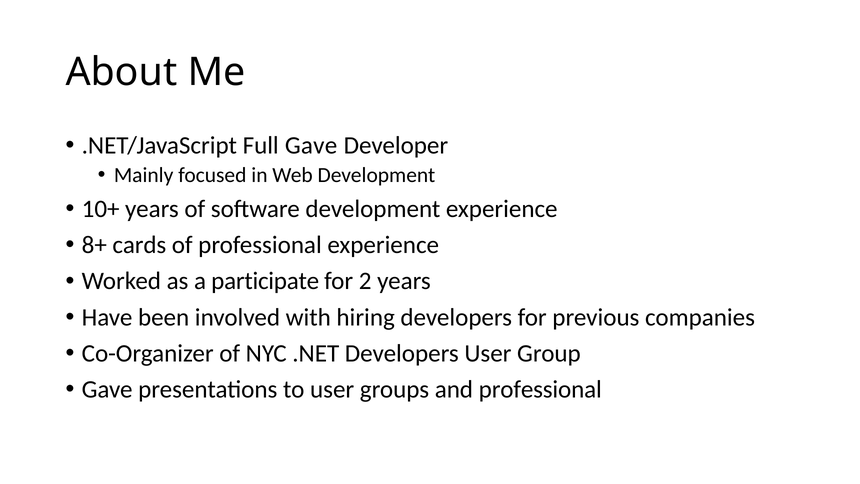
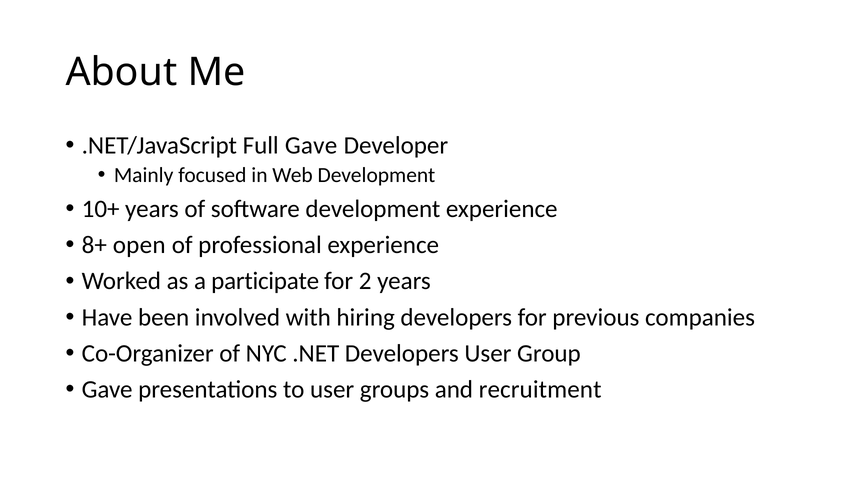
cards: cards -> open
and professional: professional -> recruitment
